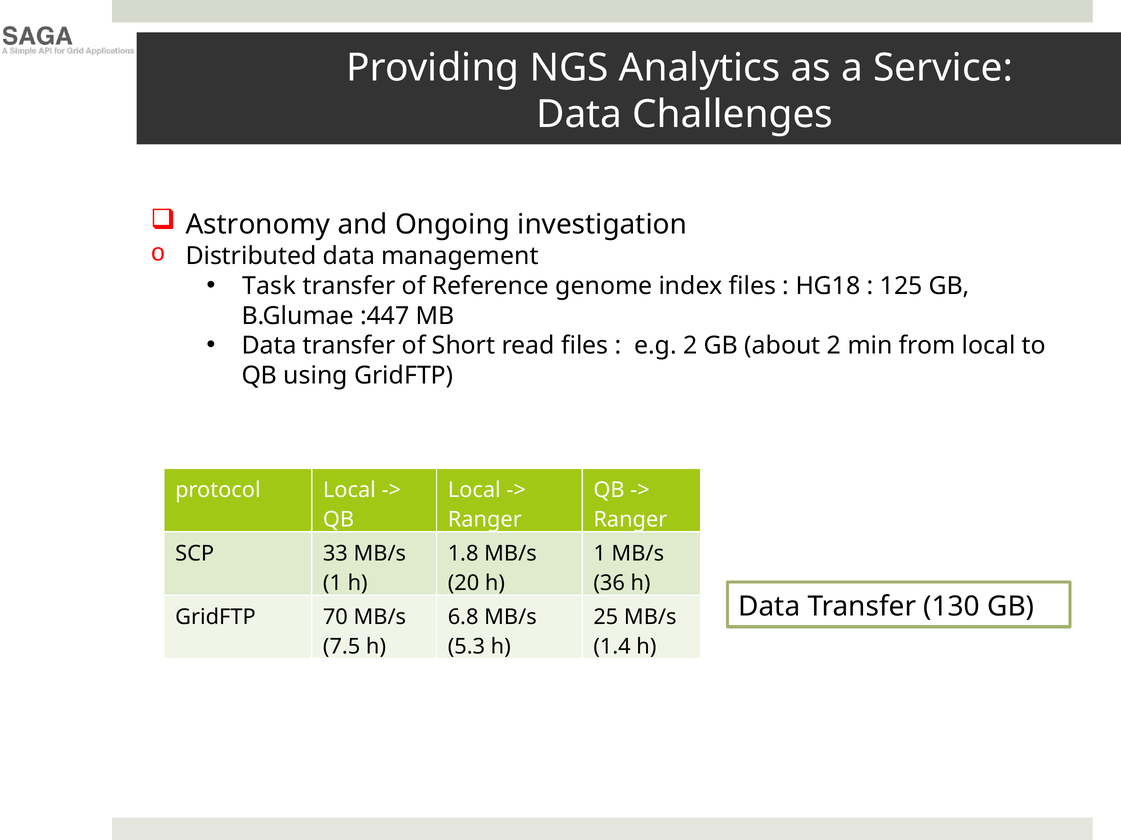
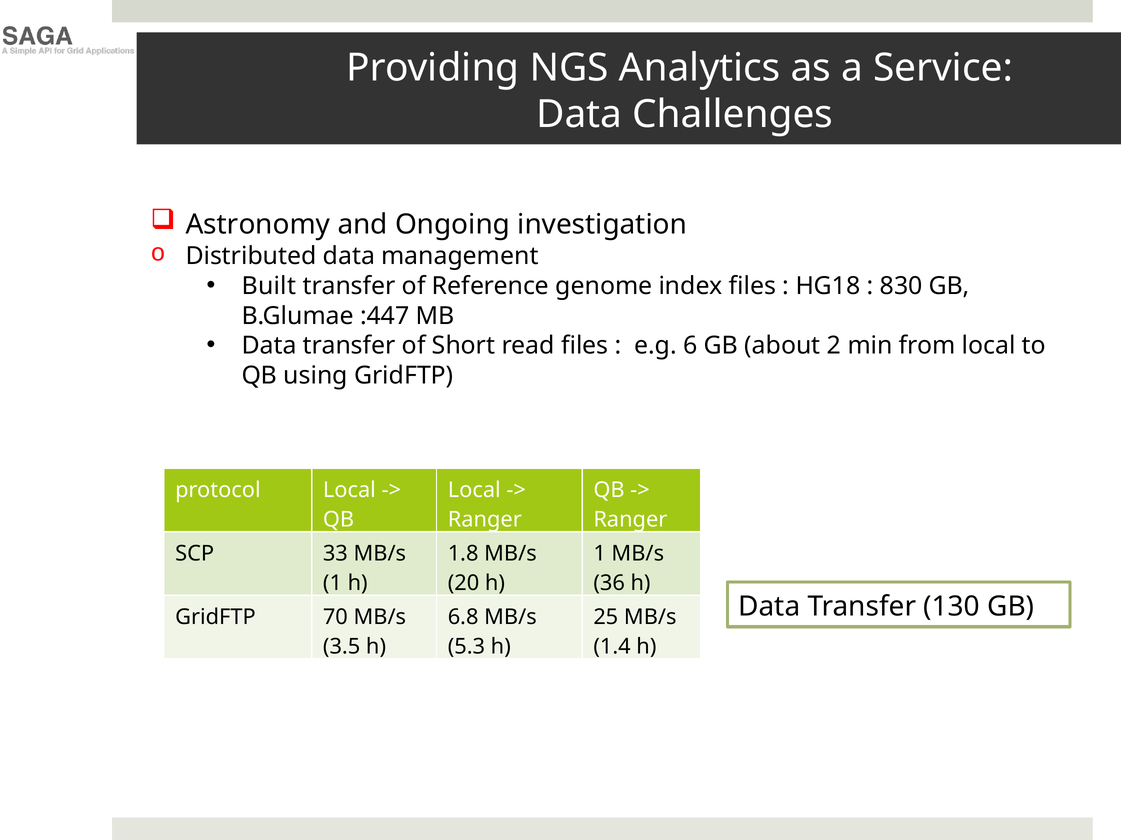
Task: Task -> Built
125: 125 -> 830
e.g 2: 2 -> 6
7.5: 7.5 -> 3.5
